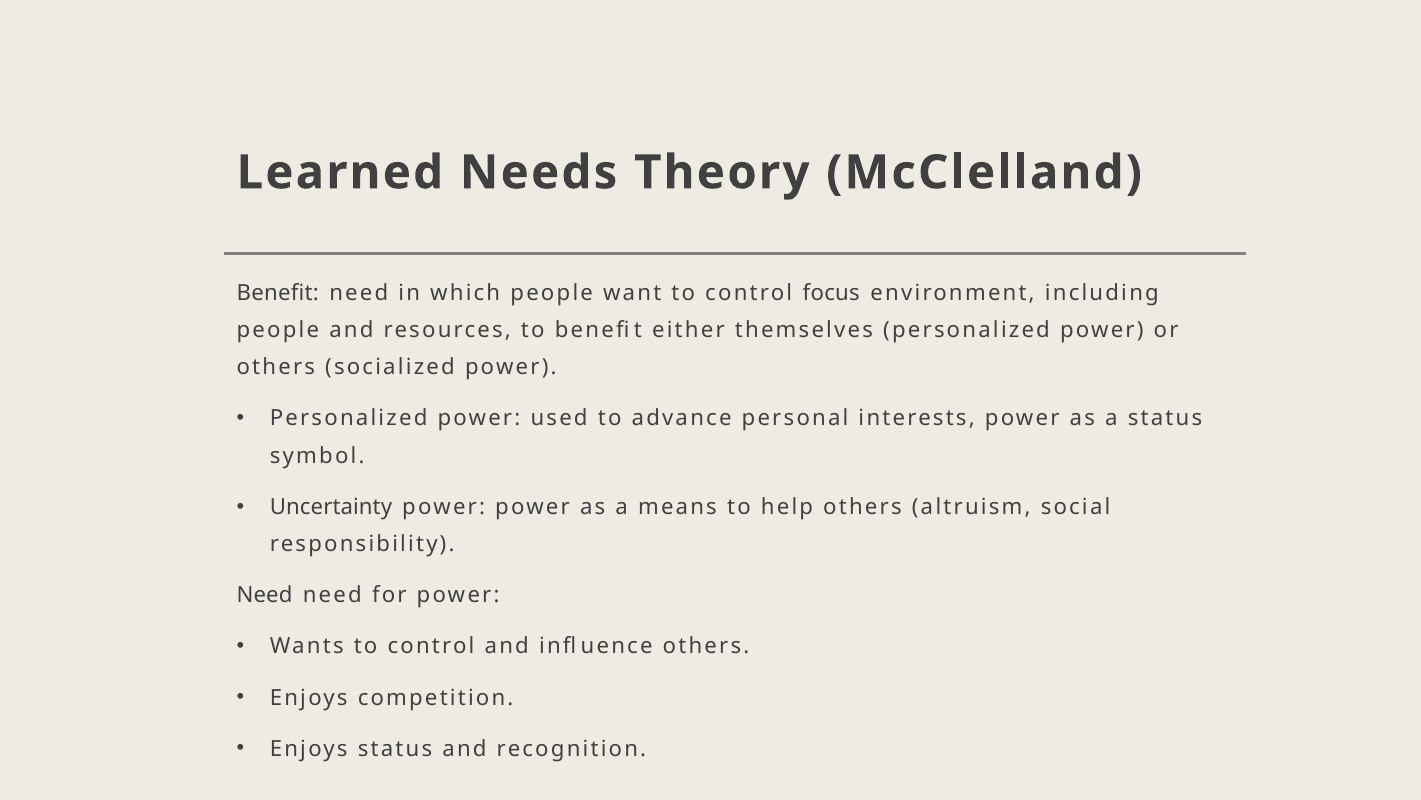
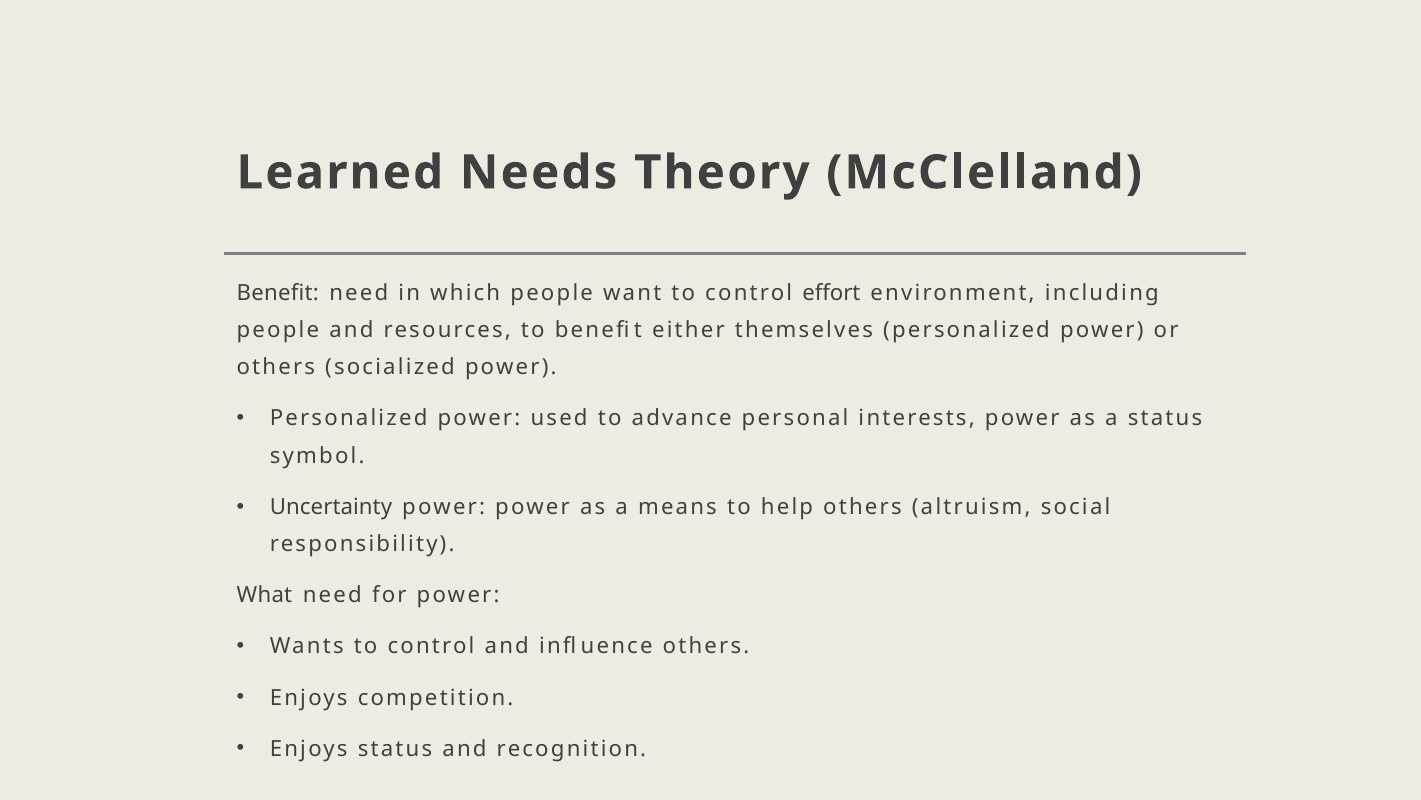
focus: focus -> effort
Need at (265, 595): Need -> What
